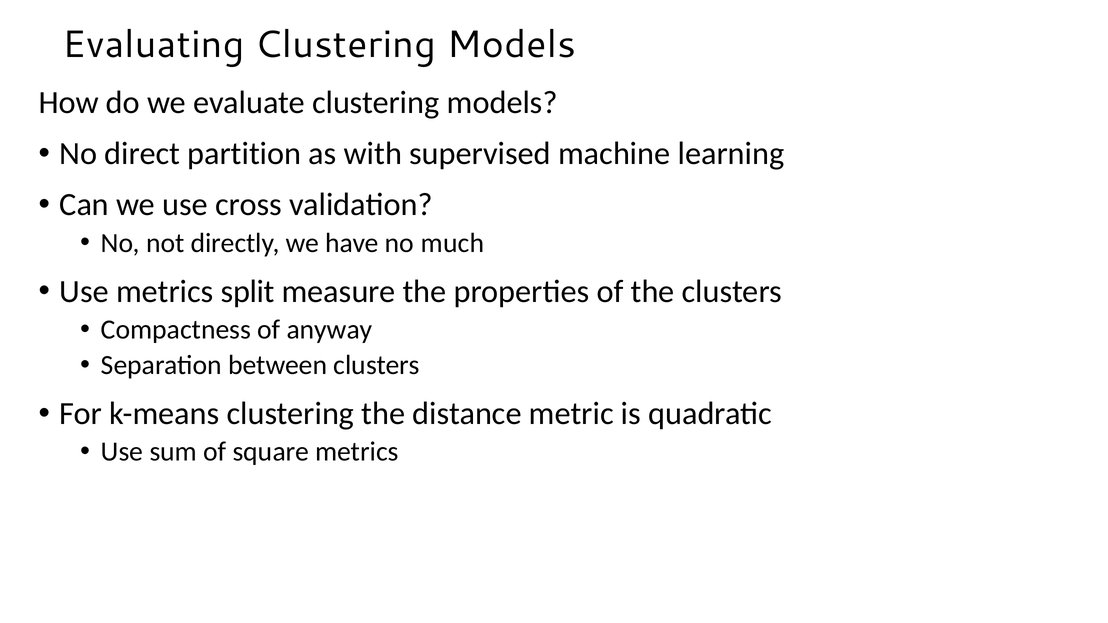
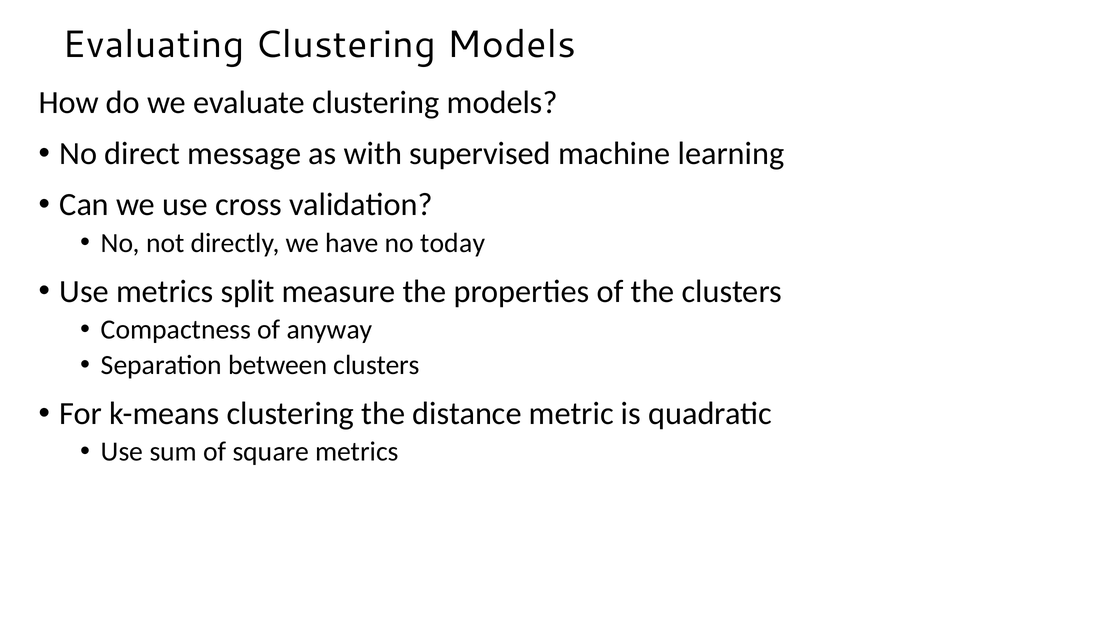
partition: partition -> message
much: much -> today
